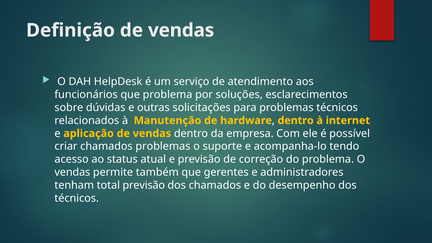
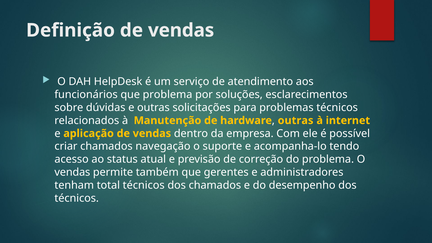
dentro at (296, 120): dentro -> outras
chamados problemas: problemas -> navegação
total previsão: previsão -> técnicos
